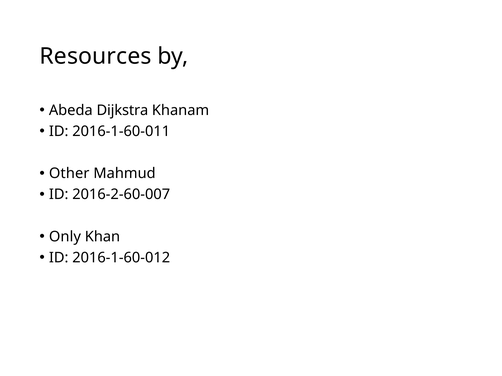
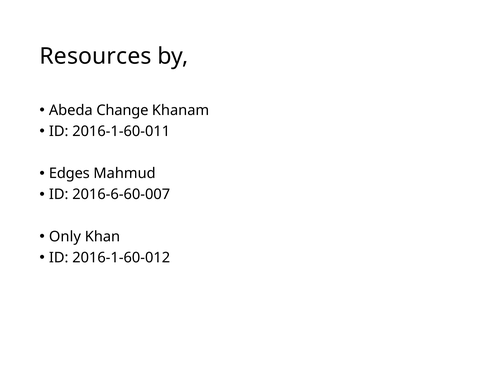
Dijkstra: Dijkstra -> Change
Other: Other -> Edges
2016-2-60-007: 2016-2-60-007 -> 2016-6-60-007
